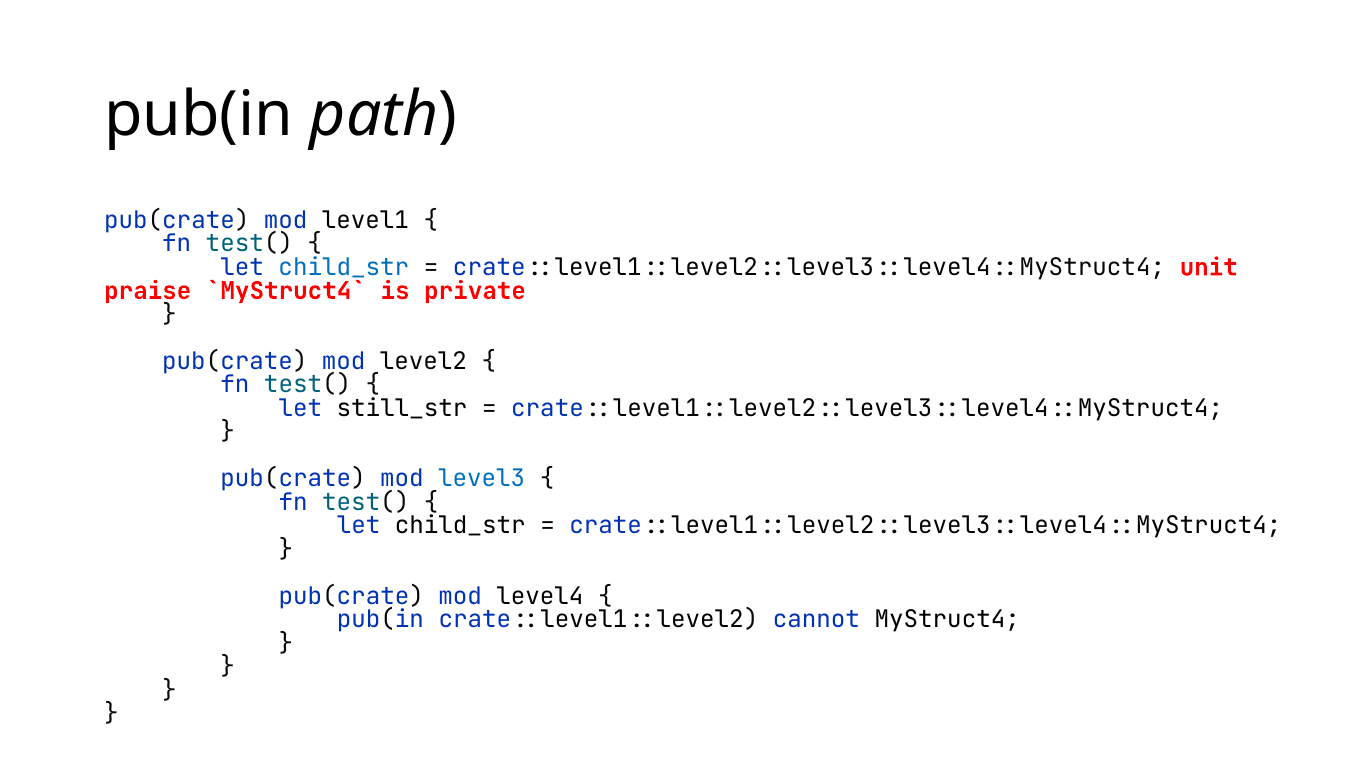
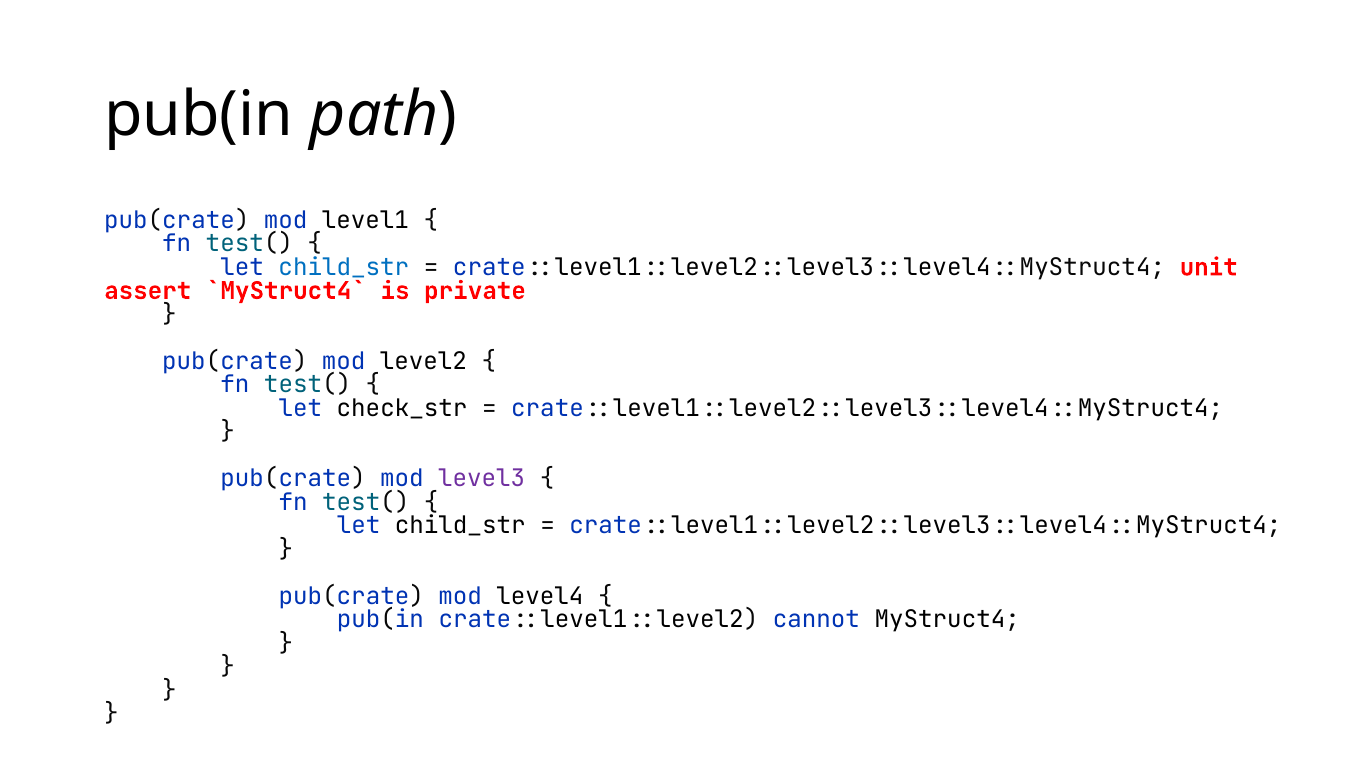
praise: praise -> assert
still_str: still_str -> check_str
level3 colour: blue -> purple
